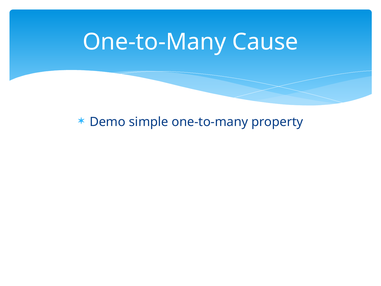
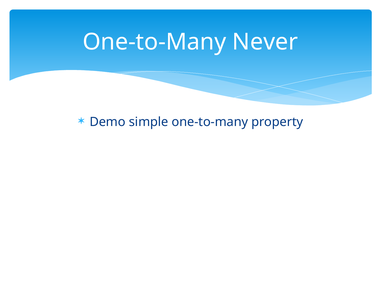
Cause: Cause -> Never
